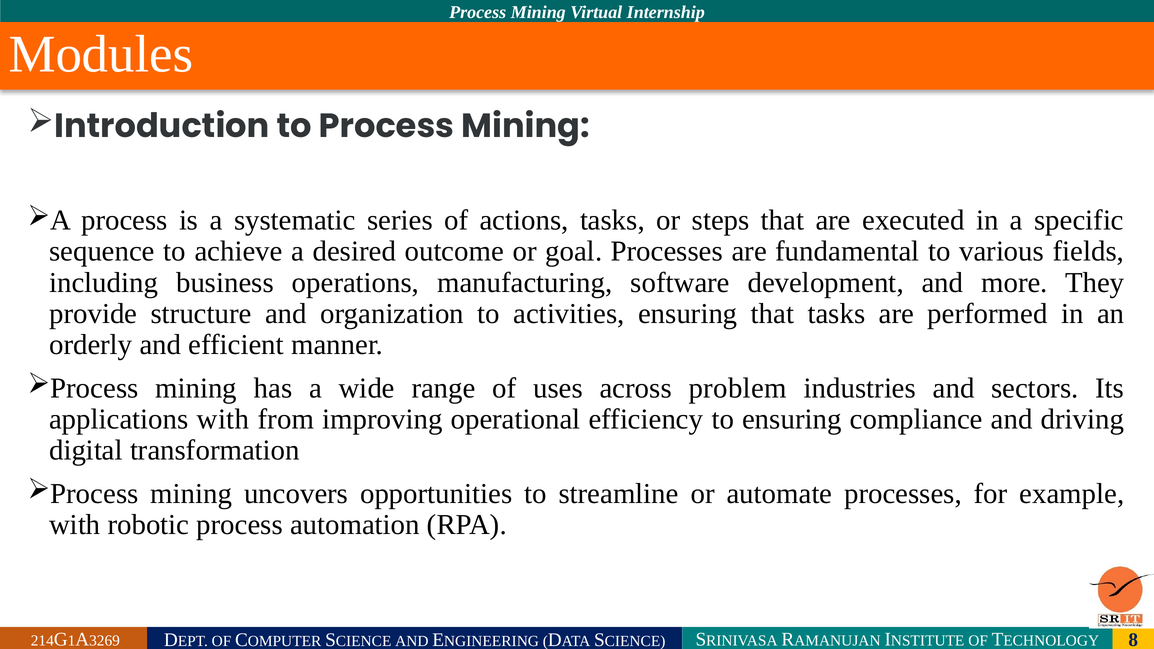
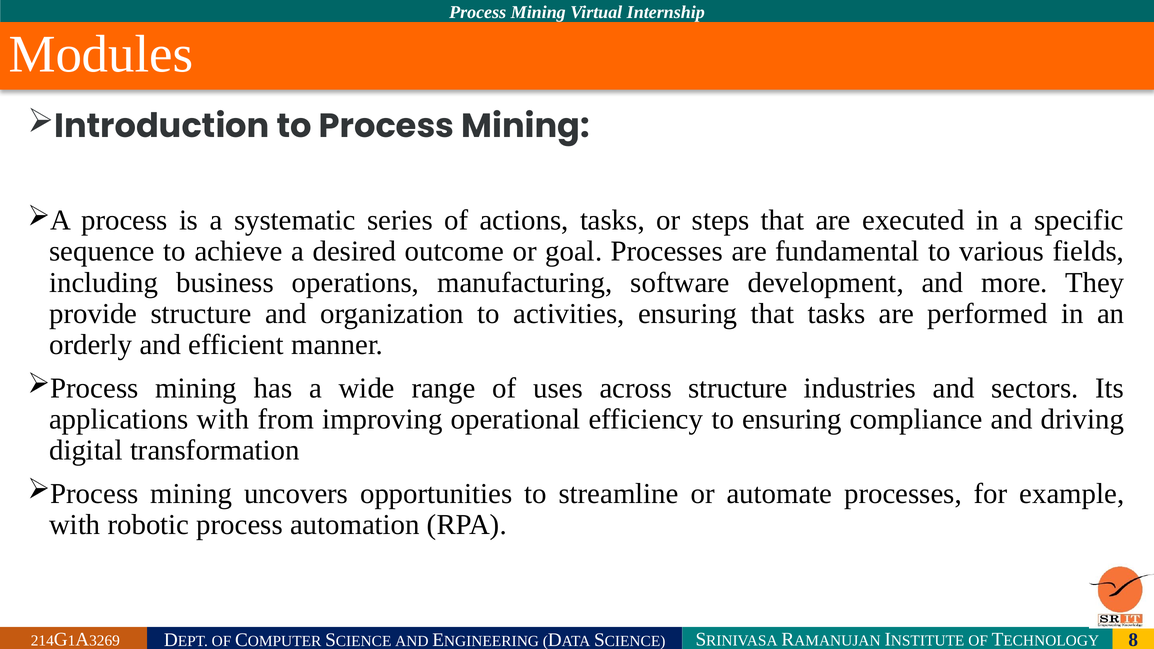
across problem: problem -> structure
